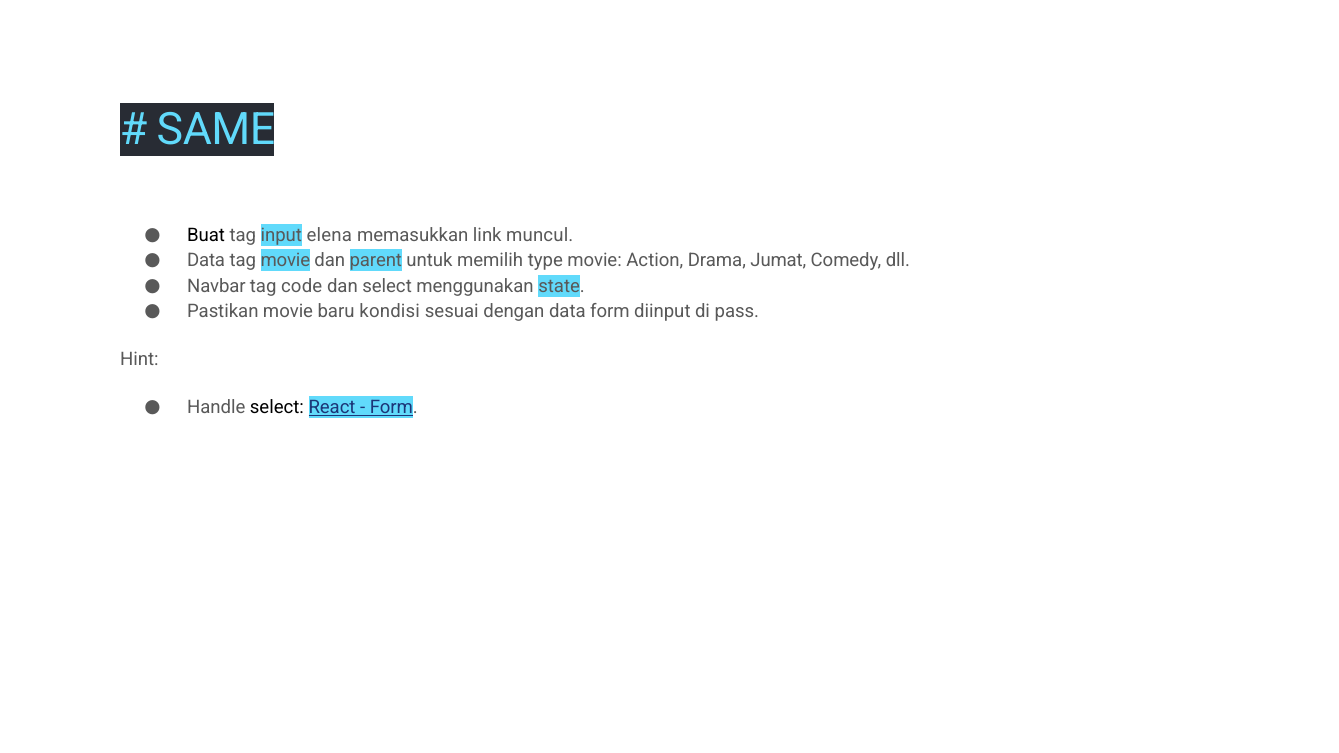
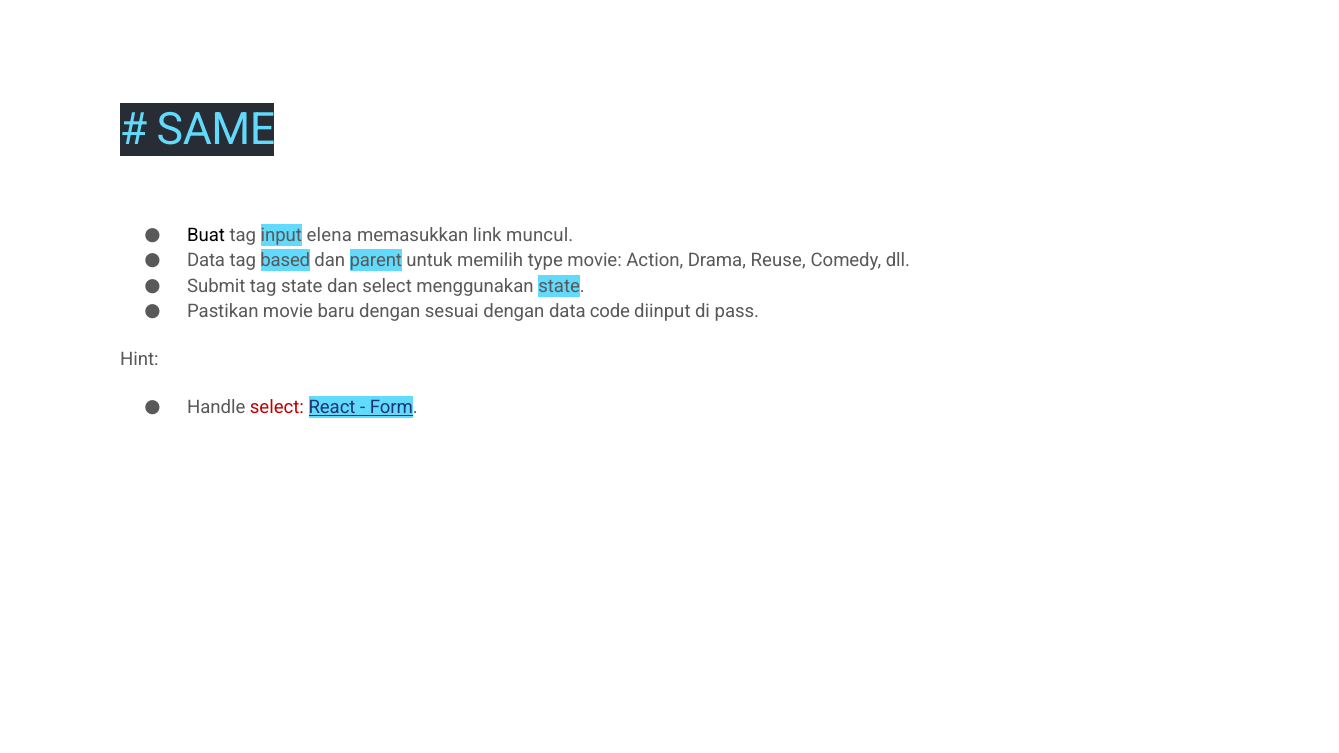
tag movie: movie -> based
Jumat: Jumat -> Reuse
Navbar: Navbar -> Submit
tag code: code -> state
baru kondisi: kondisi -> dengan
data form: form -> code
select at (277, 407) colour: black -> red
